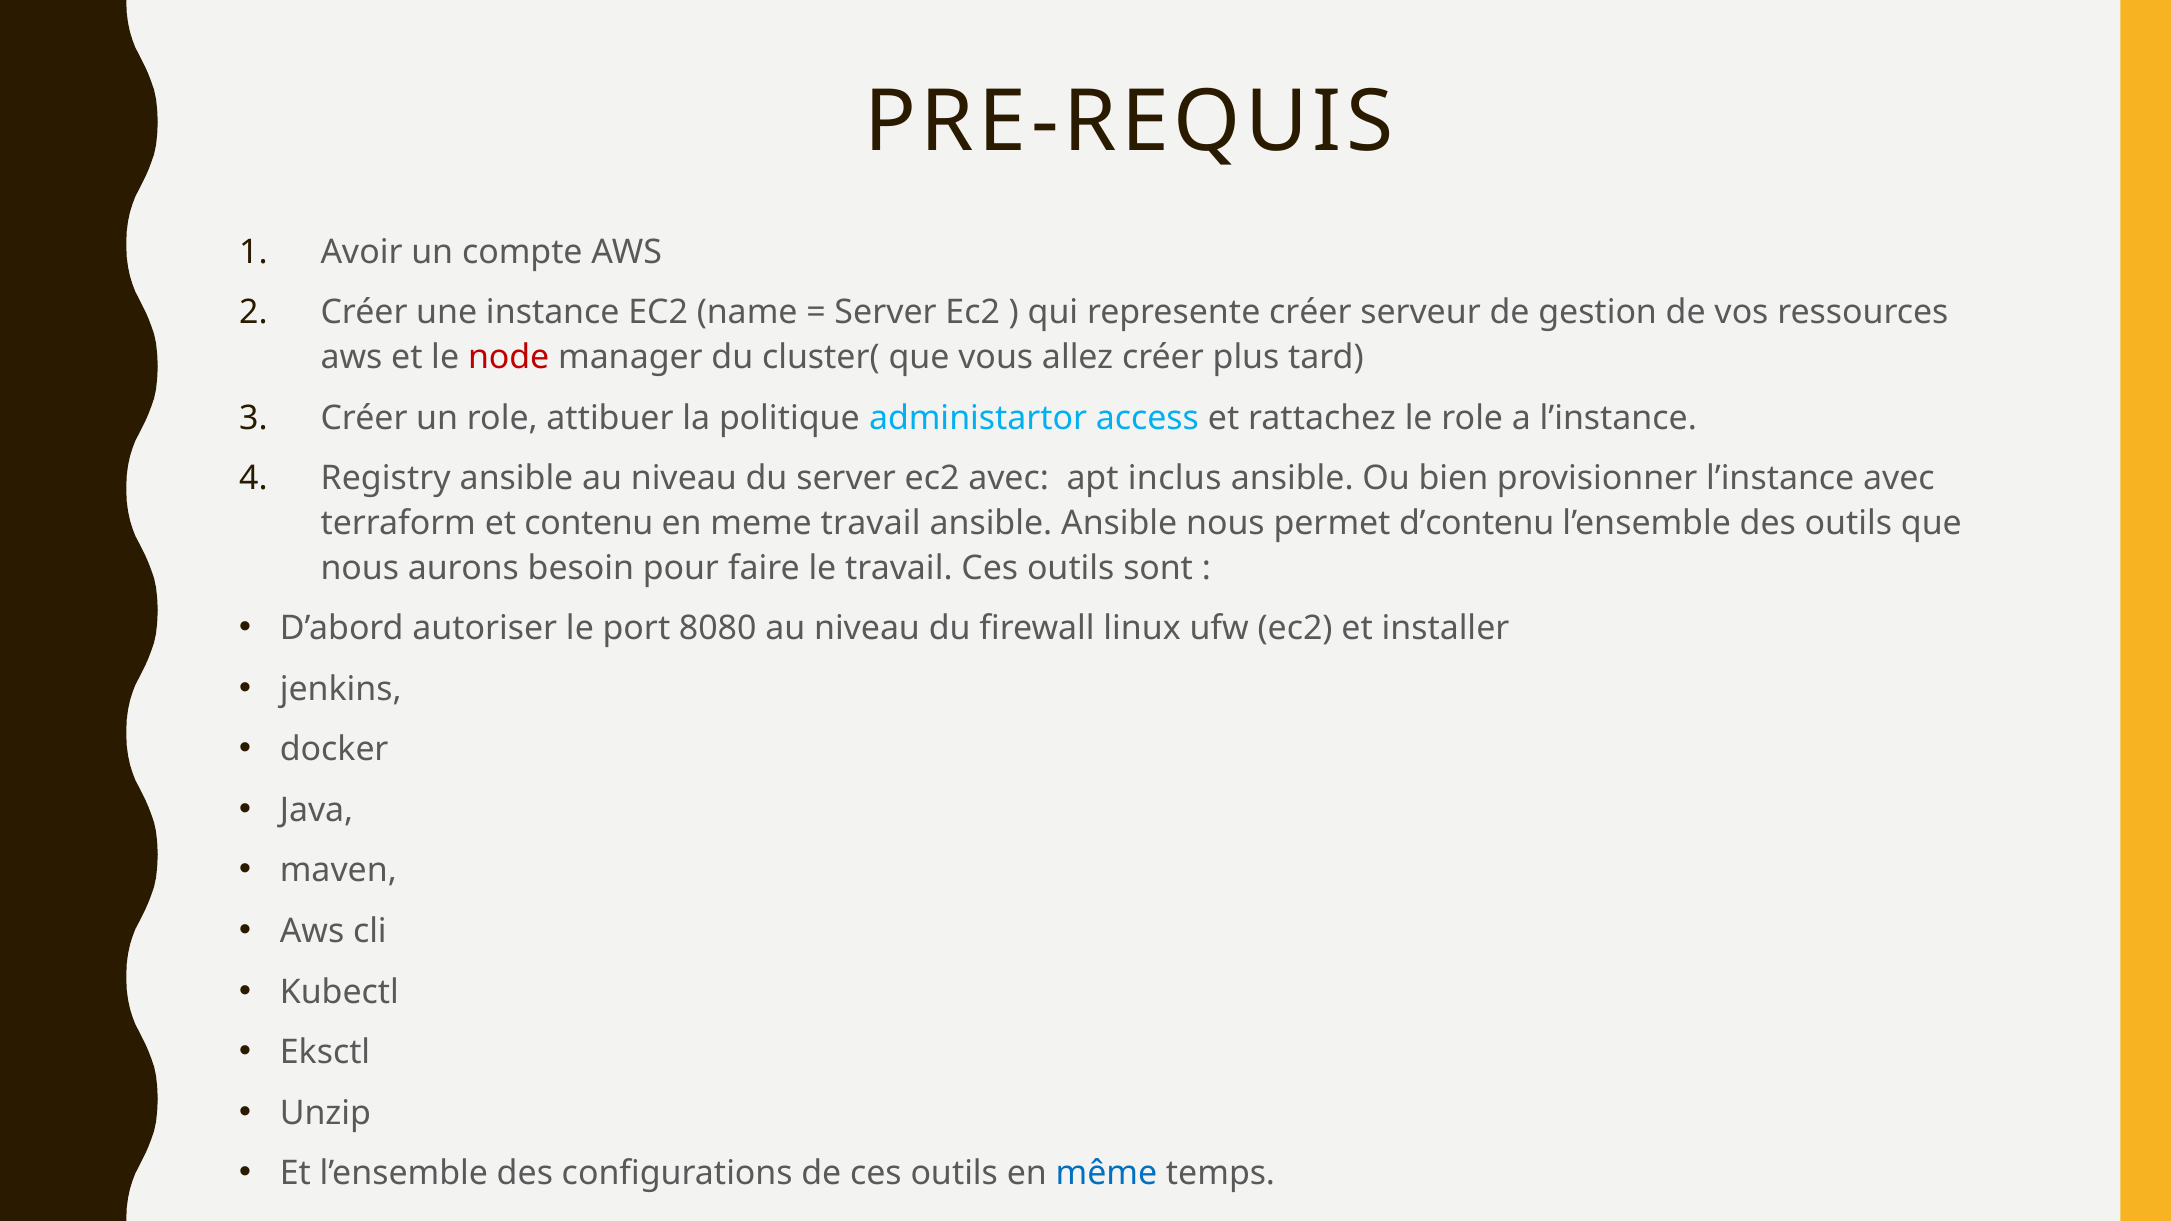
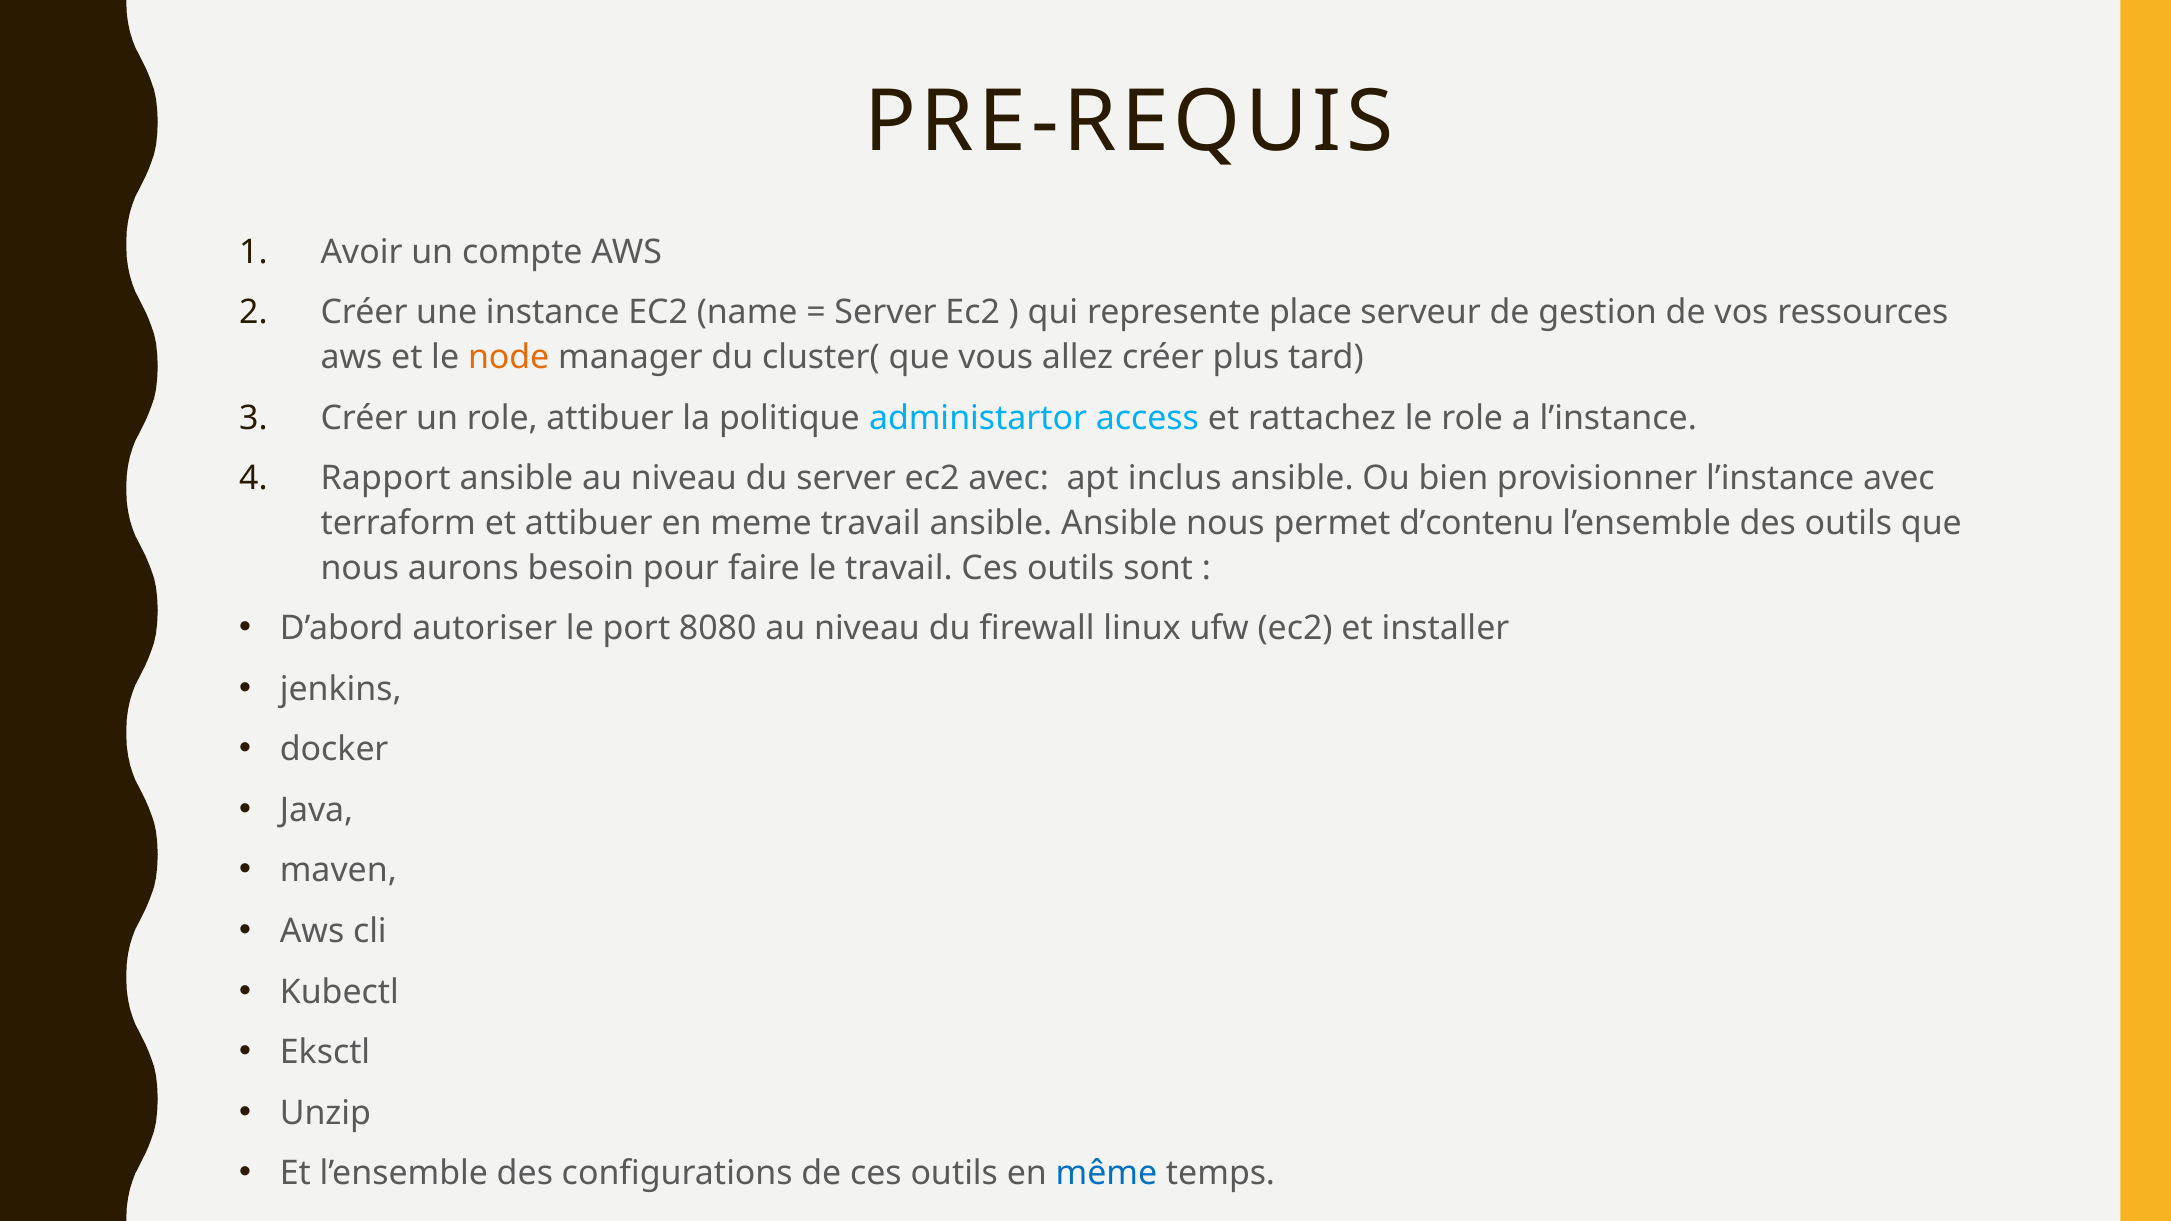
represente créer: créer -> place
node colour: red -> orange
Registry: Registry -> Rapport
et contenu: contenu -> attibuer
